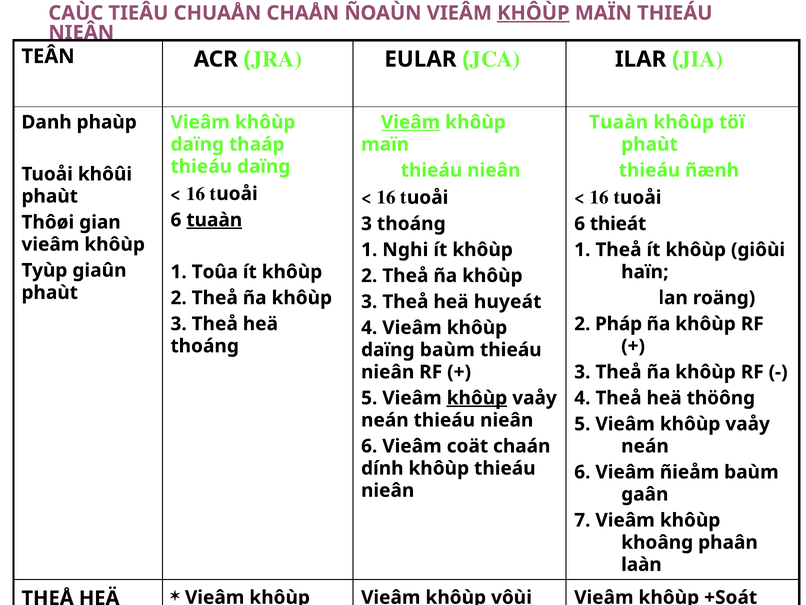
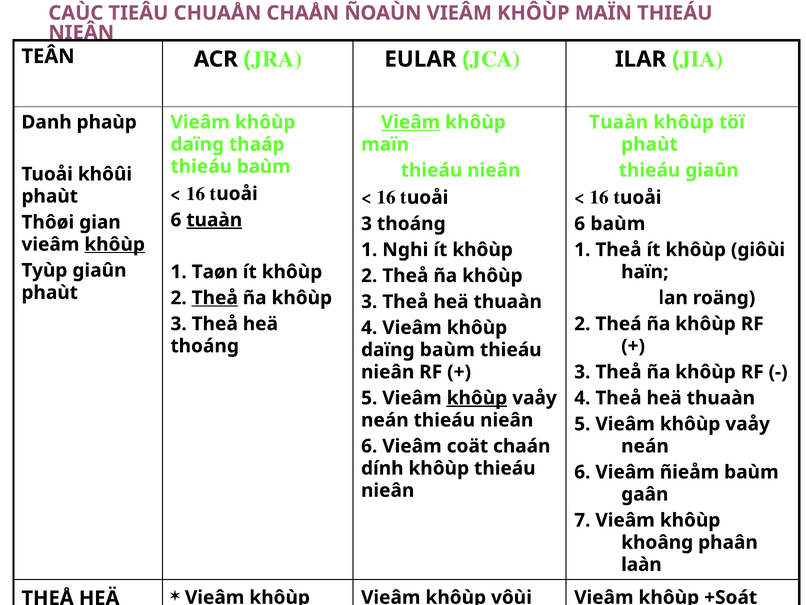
KHÔÙP at (533, 13) underline: present -> none
thieáu daïng: daïng -> baùm
thieáu ñænh: ñænh -> giaûn
6 thieát: thieát -> baùm
khôùp at (115, 244) underline: none -> present
1 Toûa: Toûa -> Taøn
Theå at (215, 298) underline: none -> present
3 Theå heä huyeát: huyeát -> thuaàn
Pháp: Pháp -> Theá
4 Theå heä thöông: thöông -> thuaàn
